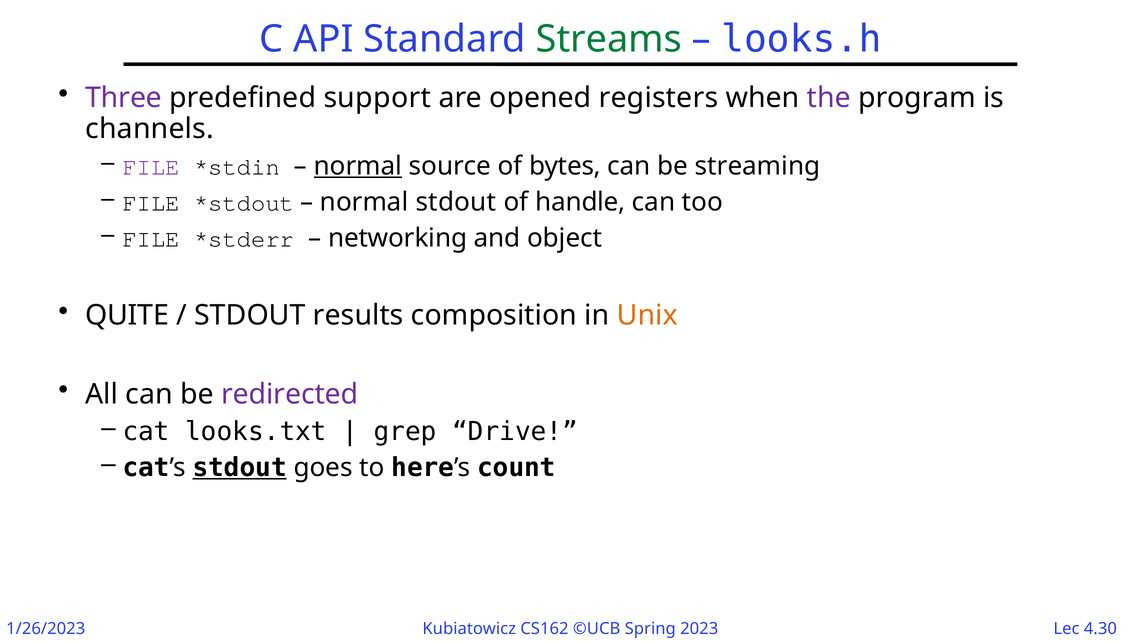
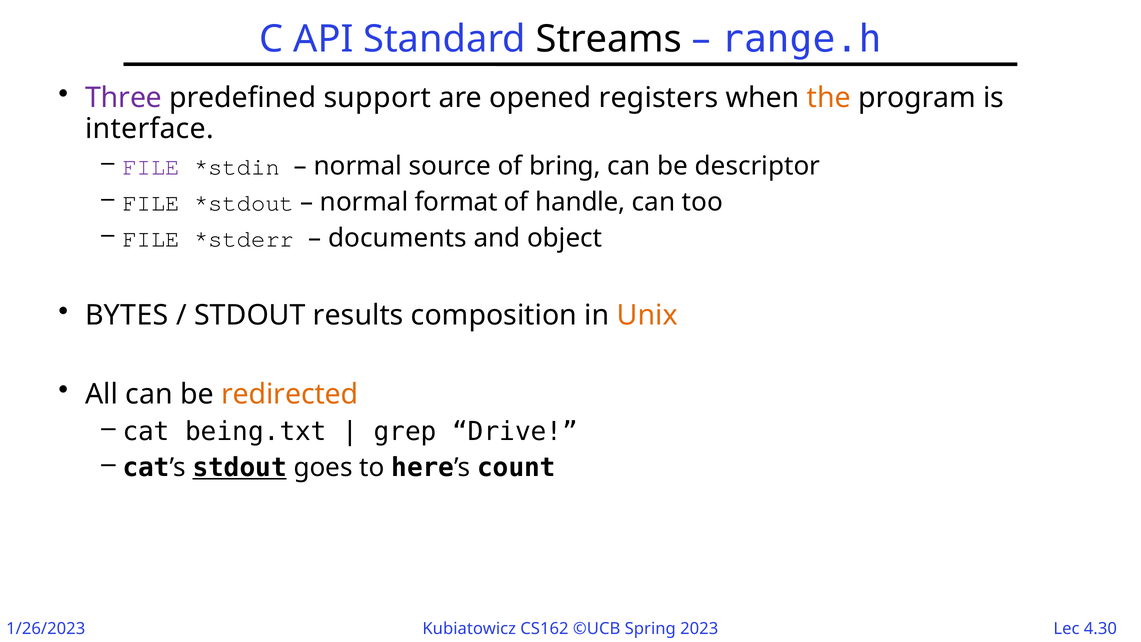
Streams colour: green -> black
looks.h: looks.h -> range.h
the colour: purple -> orange
channels: channels -> interface
normal at (358, 166) underline: present -> none
bytes: bytes -> bring
streaming: streaming -> descriptor
normal stdout: stdout -> format
networking: networking -> documents
QUITE: QUITE -> BYTES
redirected colour: purple -> orange
looks.txt: looks.txt -> being.txt
